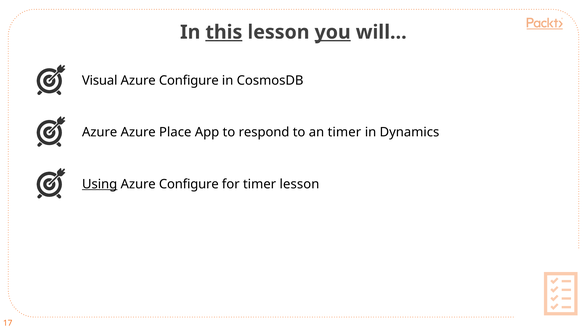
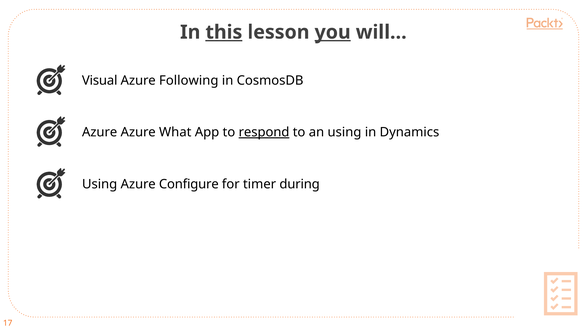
Configure at (189, 80): Configure -> Following
Place: Place -> What
respond underline: none -> present
an timer: timer -> using
Using at (100, 184) underline: present -> none
timer lesson: lesson -> during
